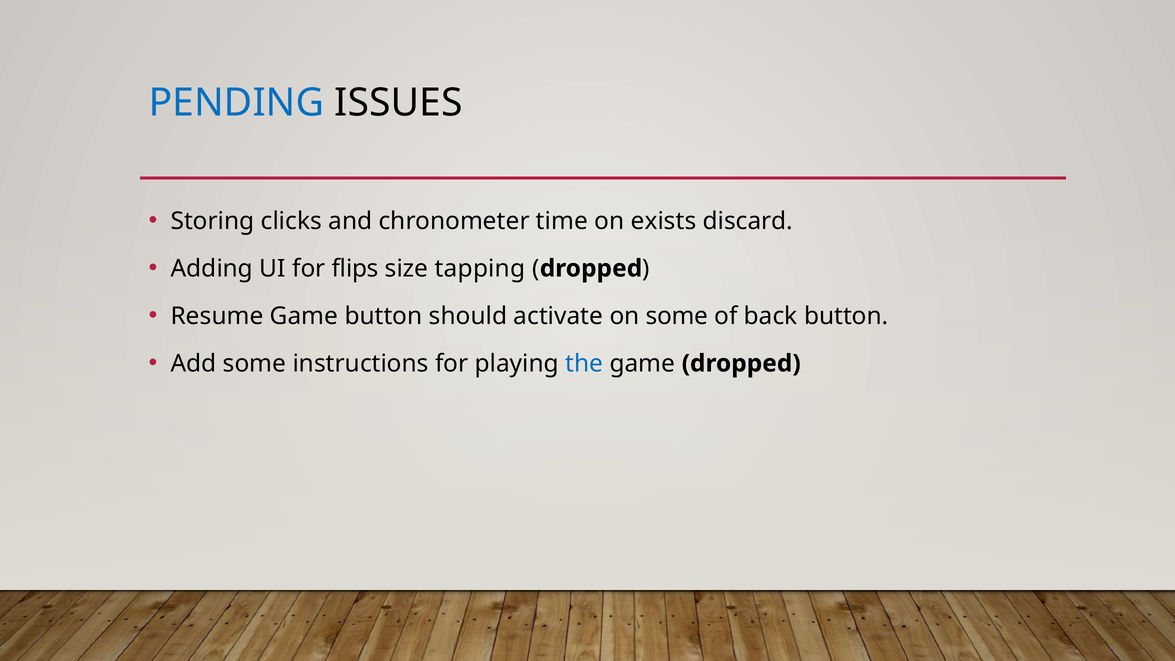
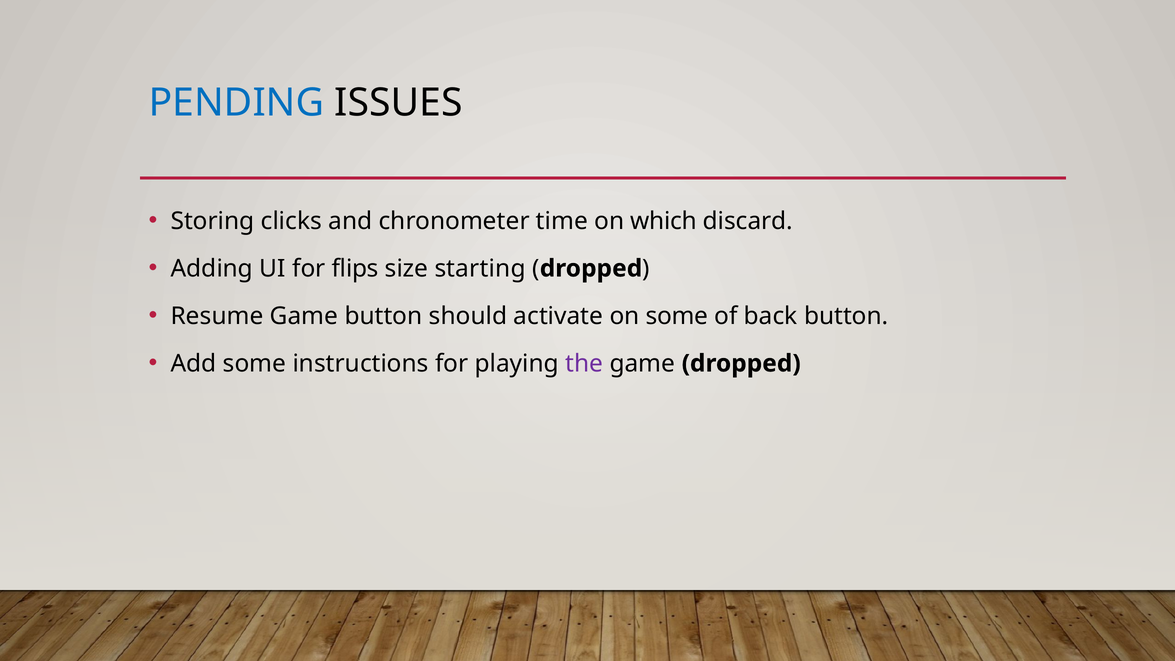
exists: exists -> which
tapping: tapping -> starting
the colour: blue -> purple
